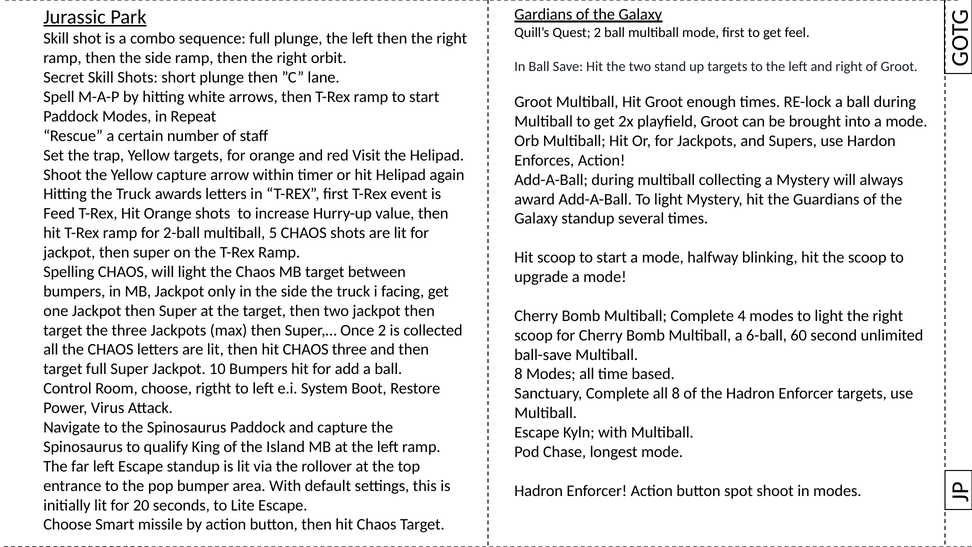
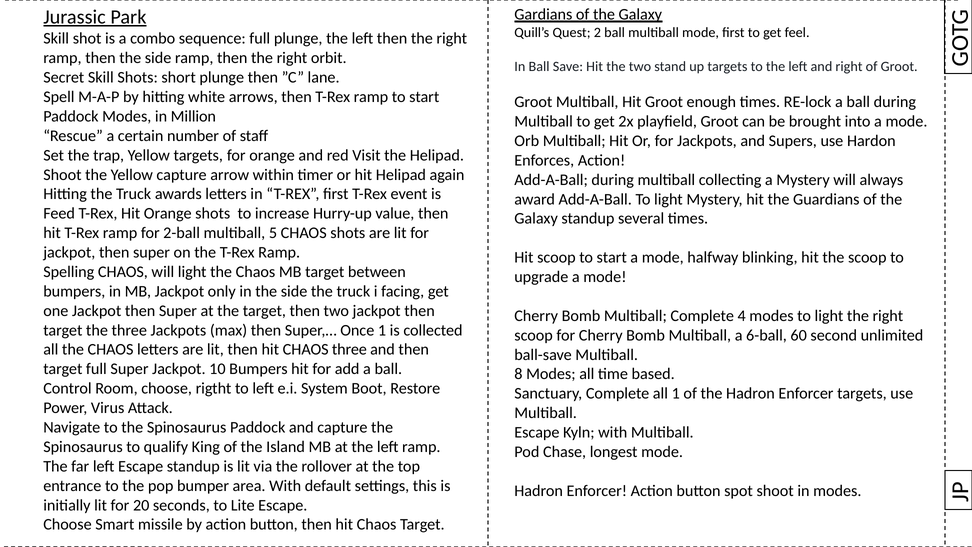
Repeat: Repeat -> Million
Once 2: 2 -> 1
all 8: 8 -> 1
